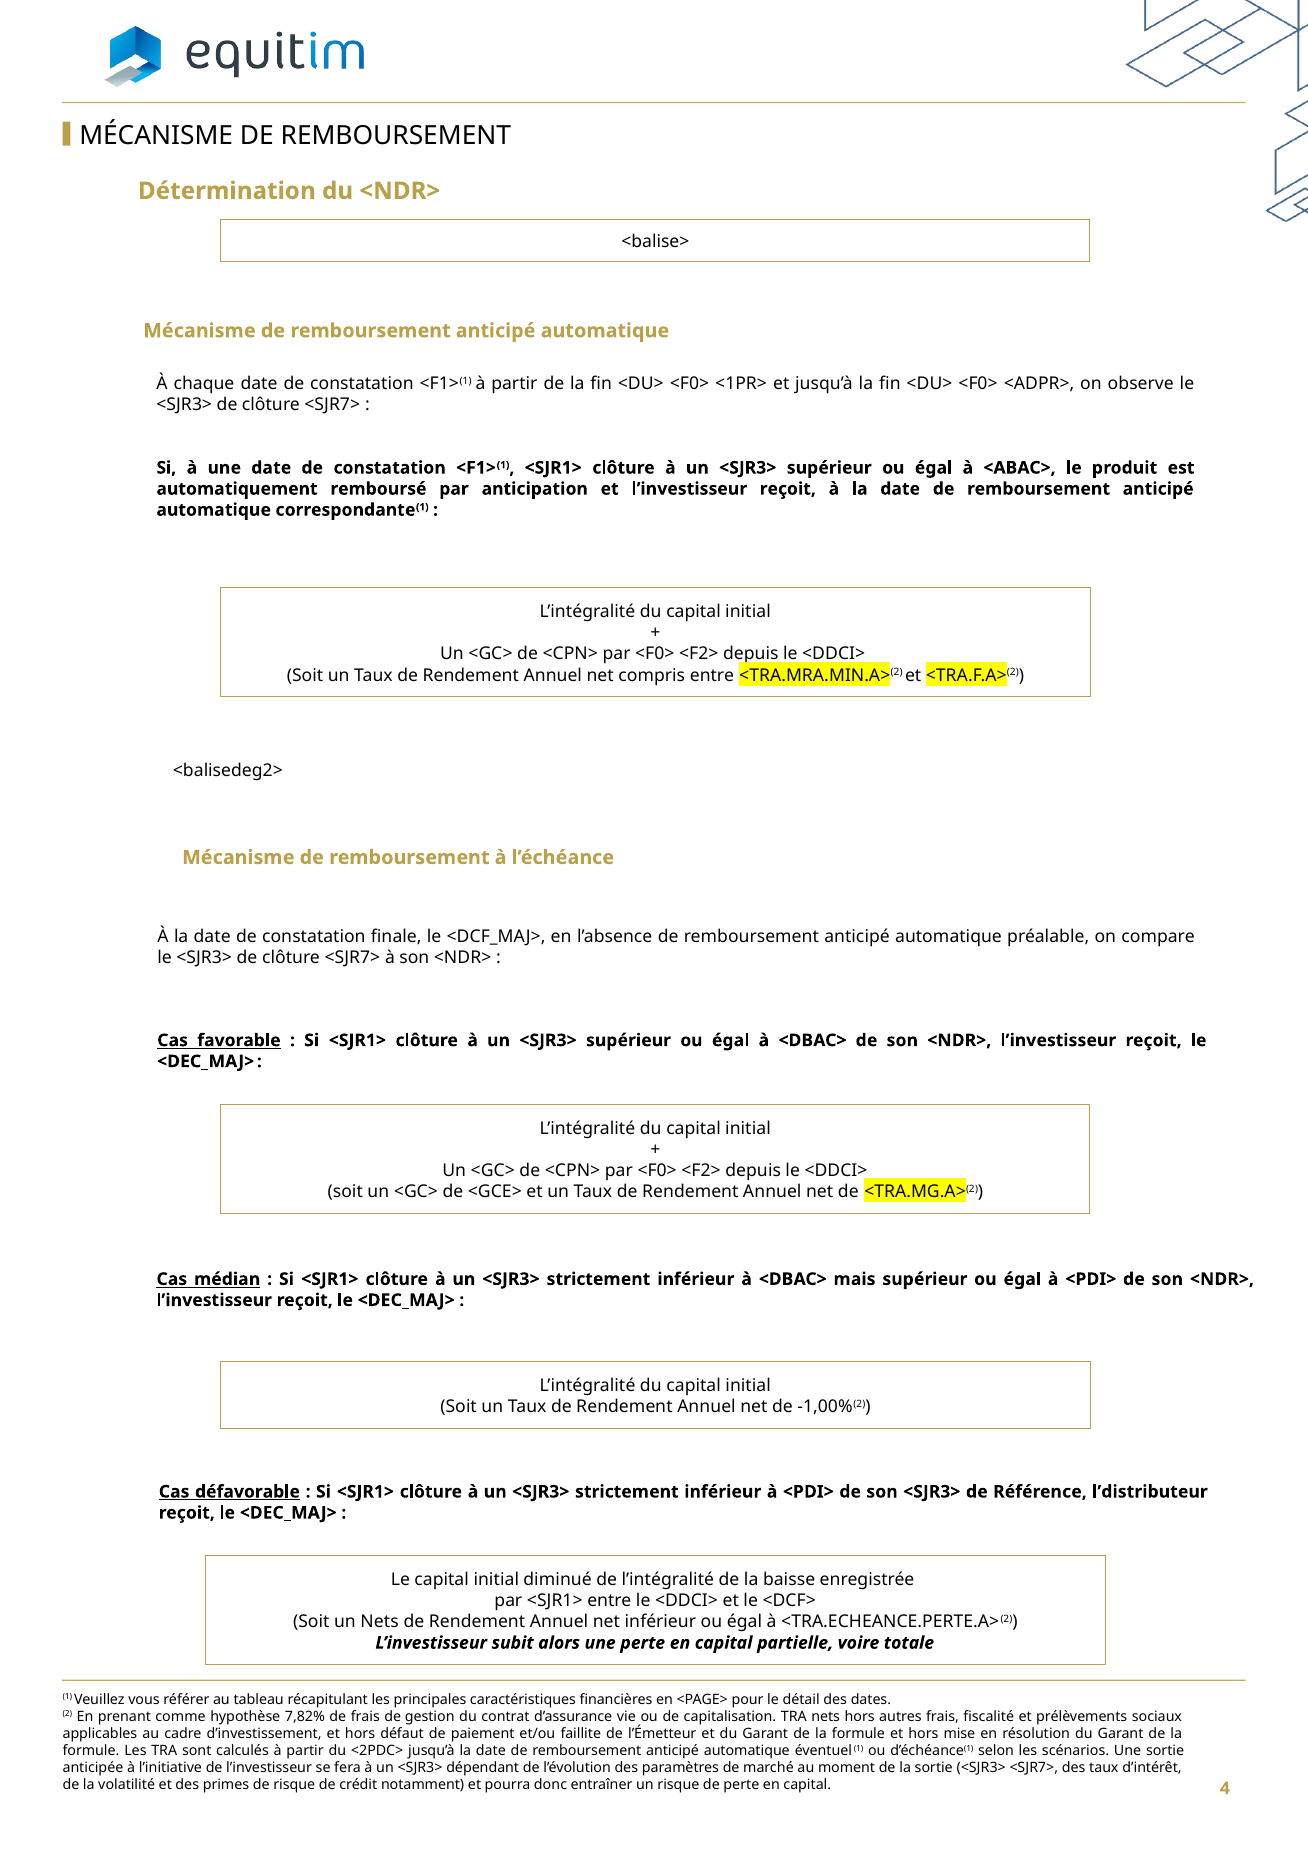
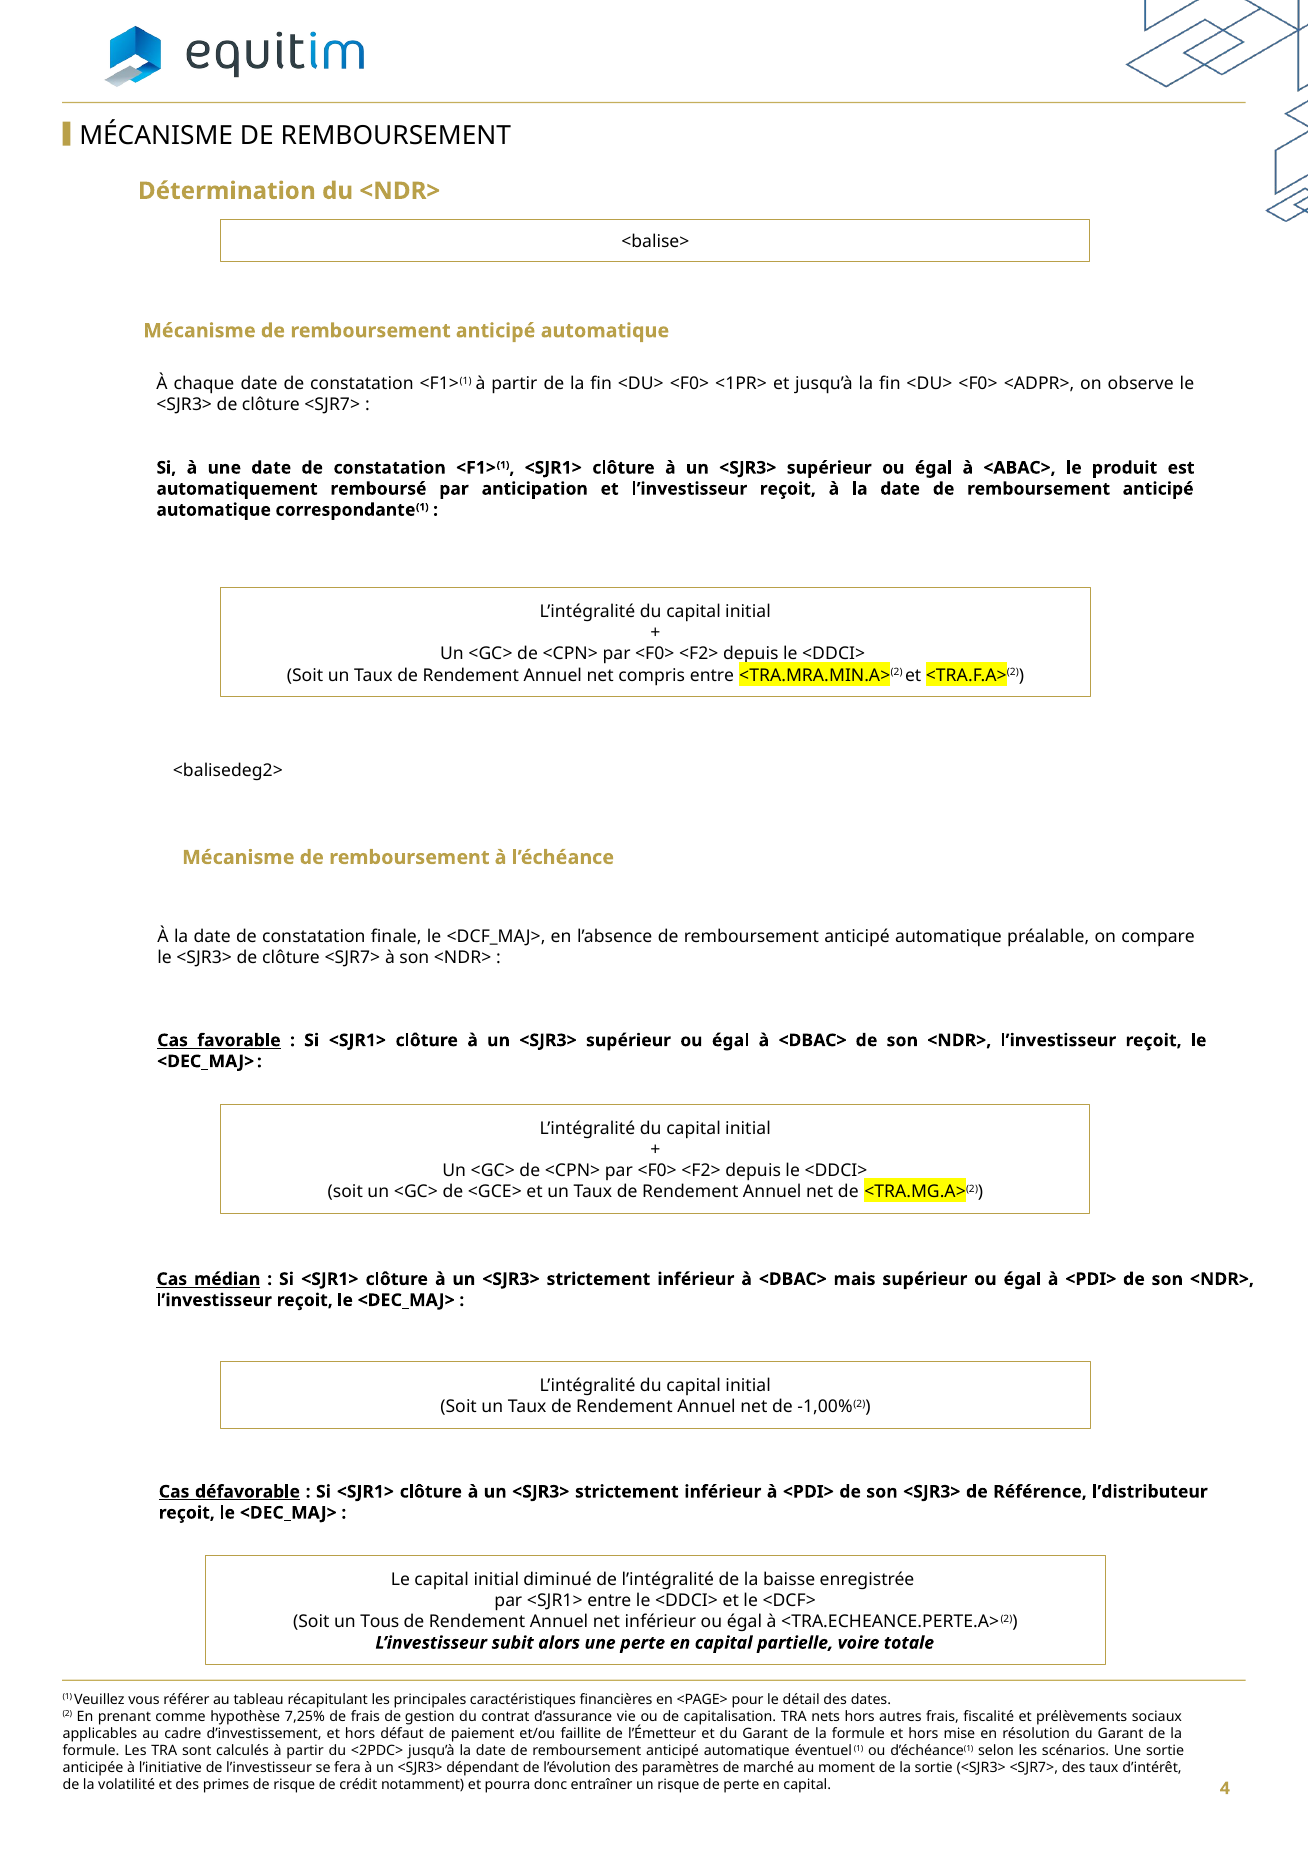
un Nets: Nets -> Tous
7,82%: 7,82% -> 7,25%
